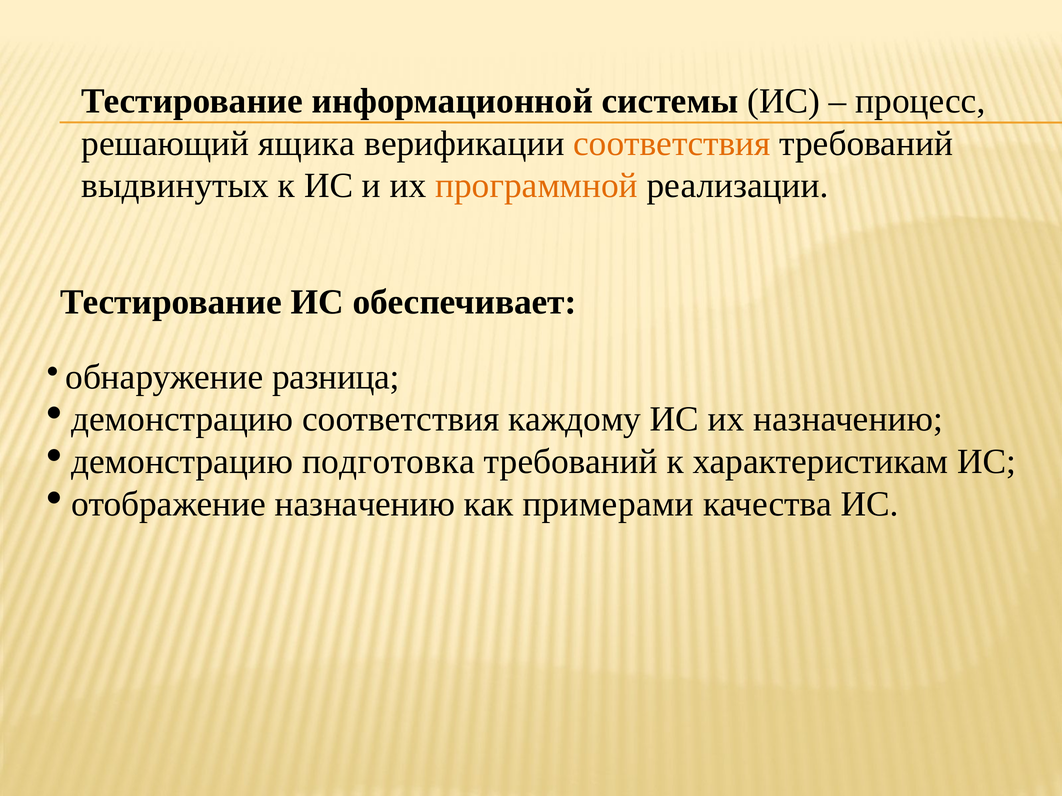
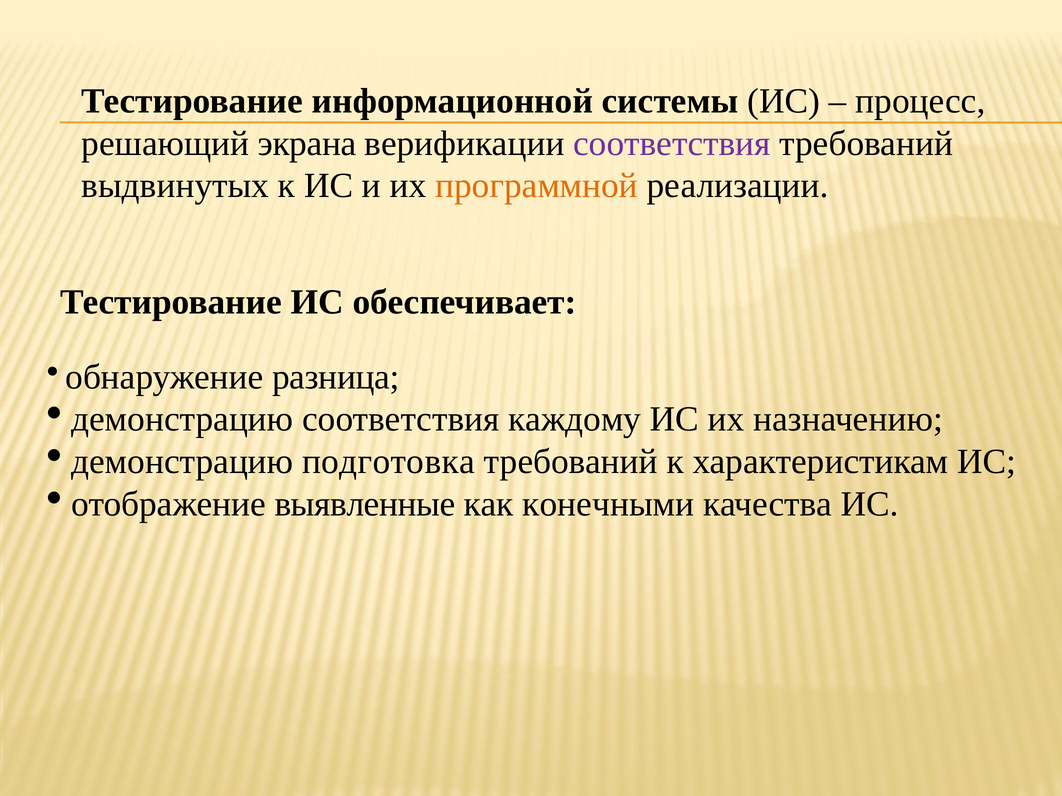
ящика: ящика -> экрана
соответствия at (672, 143) colour: orange -> purple
отображение назначению: назначению -> выявленные
примерами: примерами -> конечными
